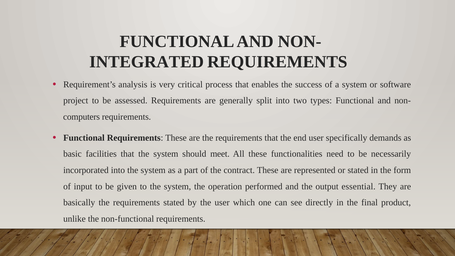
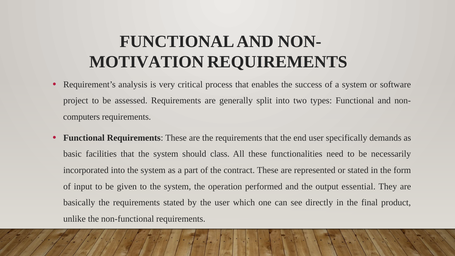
INTEGRATED: INTEGRATED -> MOTIVATION
meet: meet -> class
